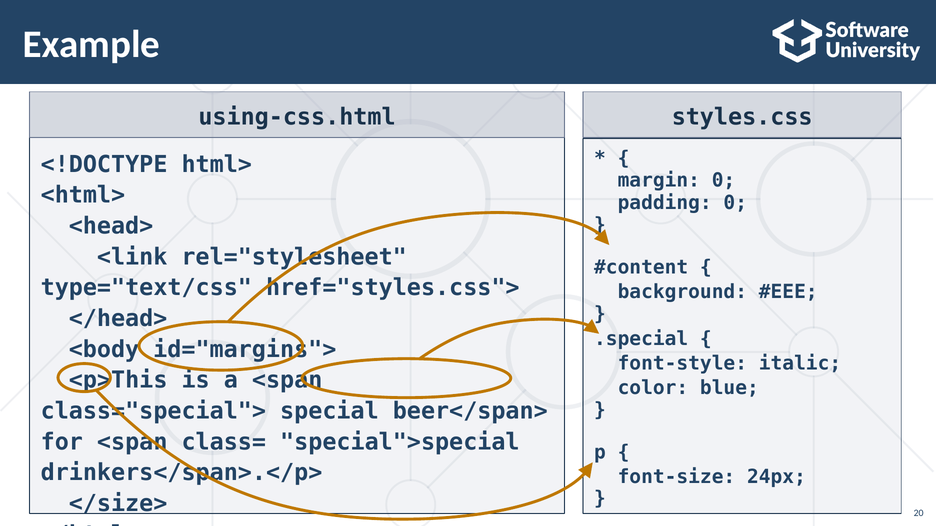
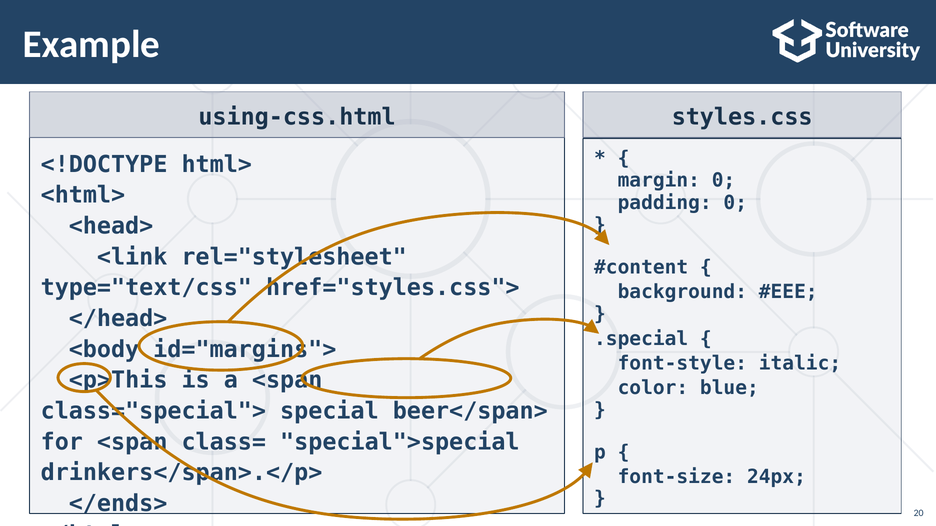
</size>: </size> -> </ends>
